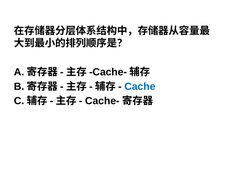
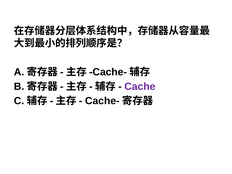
Cache colour: blue -> purple
